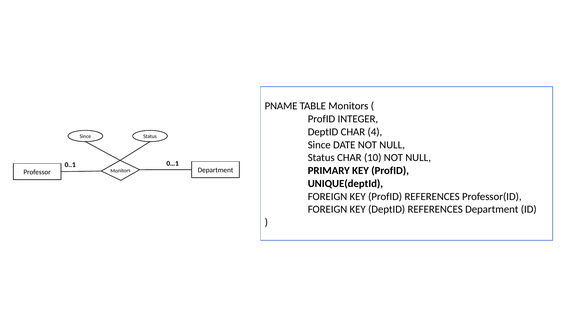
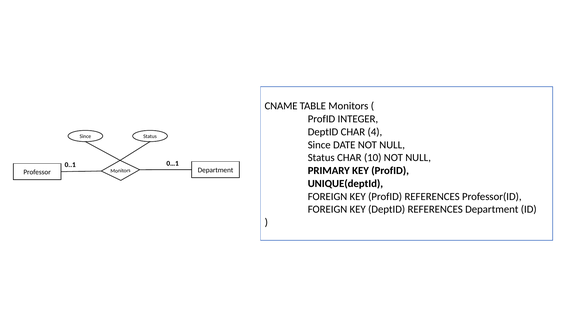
PNAME: PNAME -> CNAME
